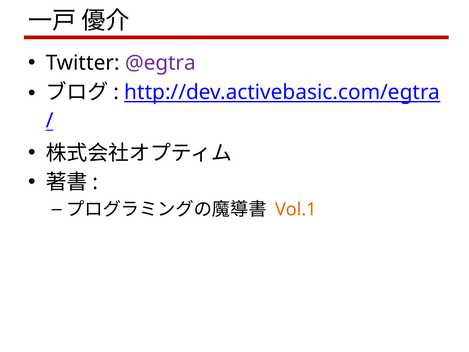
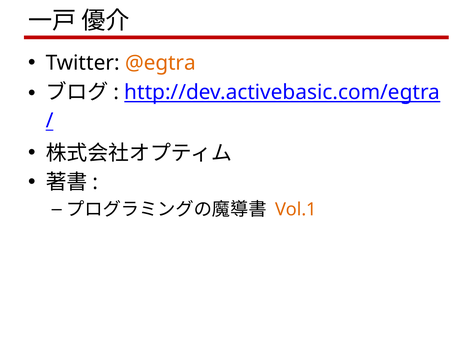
@egtra colour: purple -> orange
